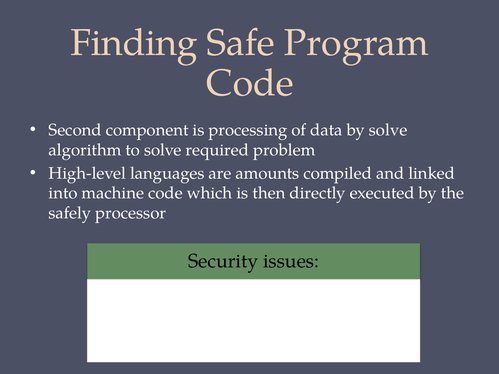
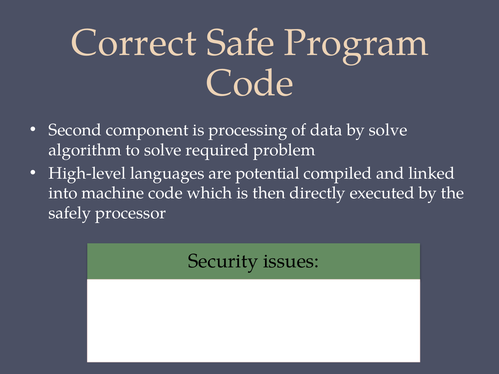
Finding at (134, 43): Finding -> Correct
amounts: amounts -> potential
